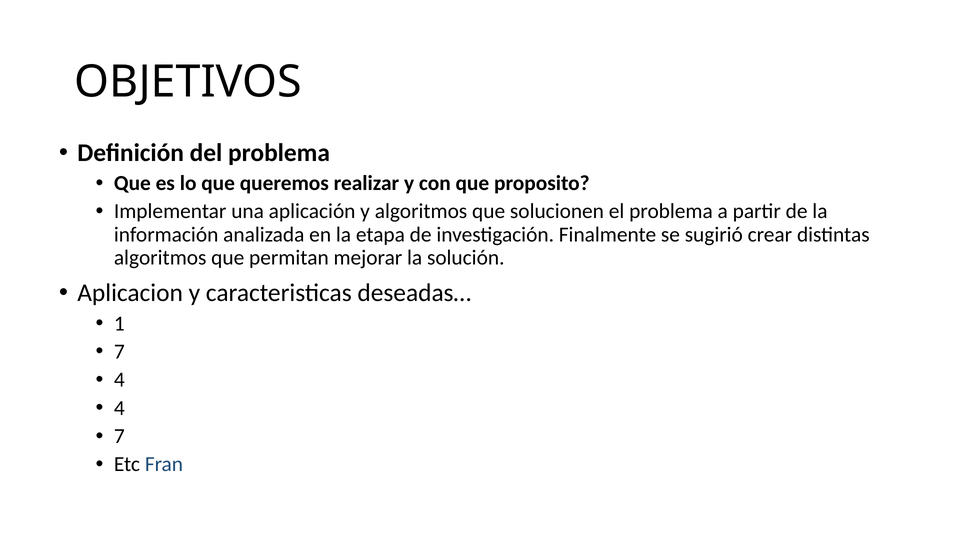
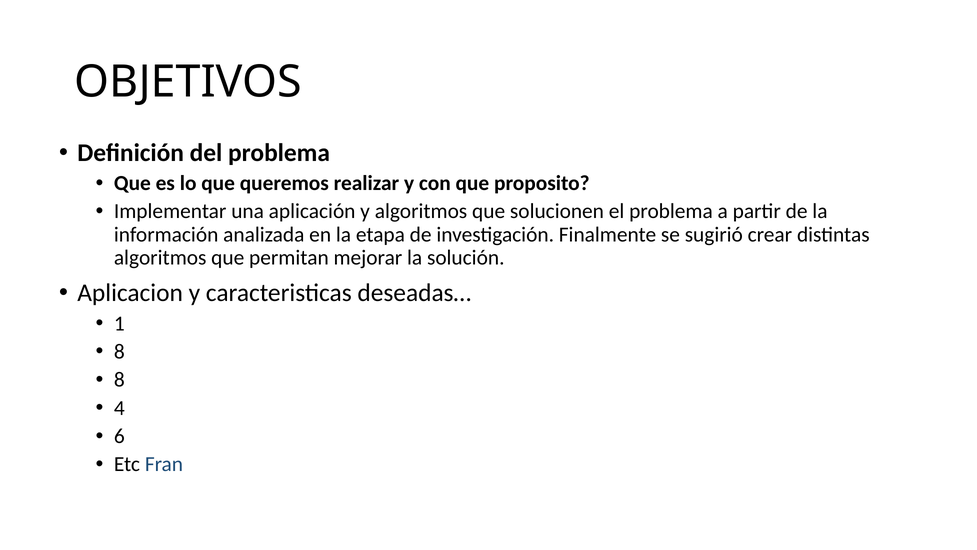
7 at (119, 351): 7 -> 8
4 at (119, 380): 4 -> 8
7 at (119, 436): 7 -> 6
